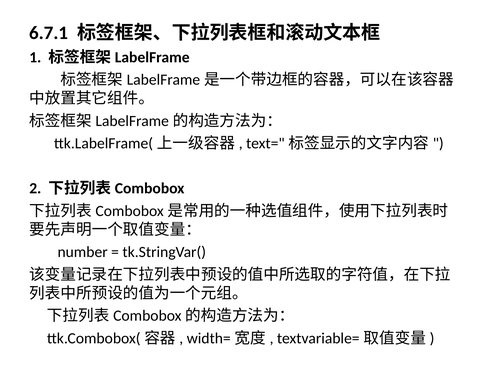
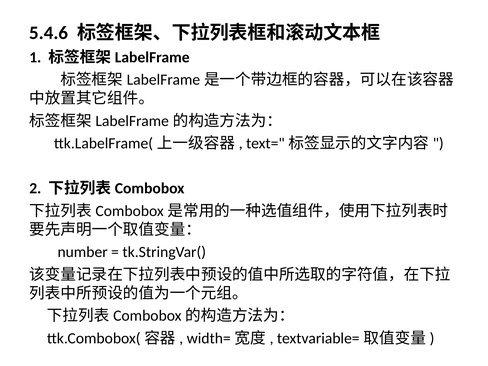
6.7.1: 6.7.1 -> 5.4.6
